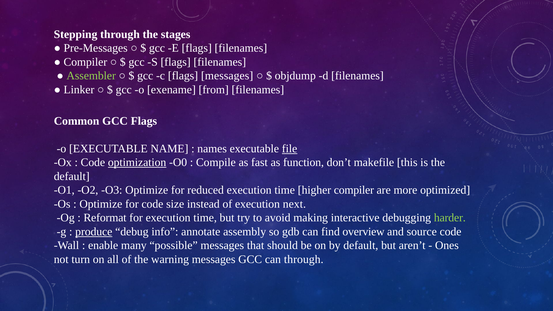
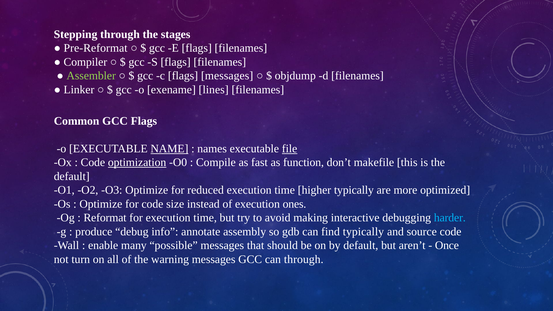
Pre-Messages: Pre-Messages -> Pre-Reformat
from: from -> lines
NAME underline: none -> present
higher compiler: compiler -> typically
next: next -> ones
harder colour: light green -> light blue
produce underline: present -> none
find overview: overview -> typically
Ones: Ones -> Once
